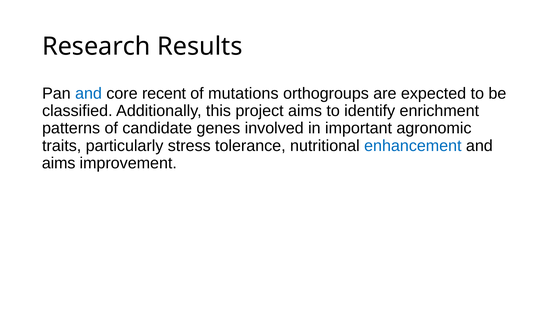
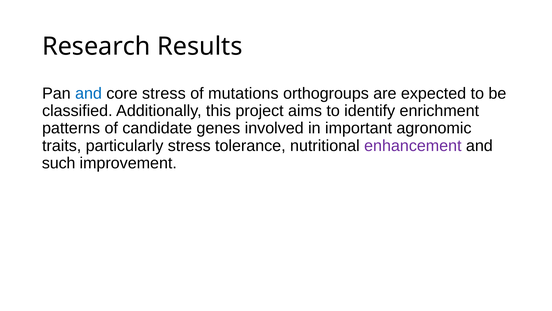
core recent: recent -> stress
enhancement colour: blue -> purple
aims at (59, 163): aims -> such
